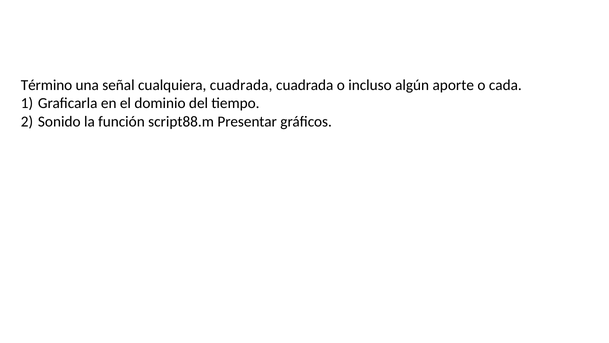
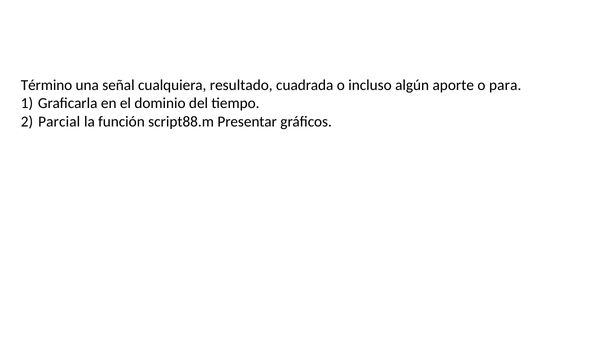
cualquiera cuadrada: cuadrada -> resultado
cada: cada -> para
Sonido: Sonido -> Parcial
